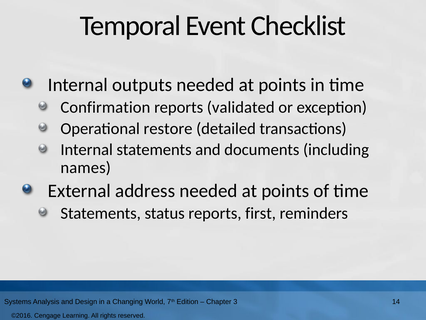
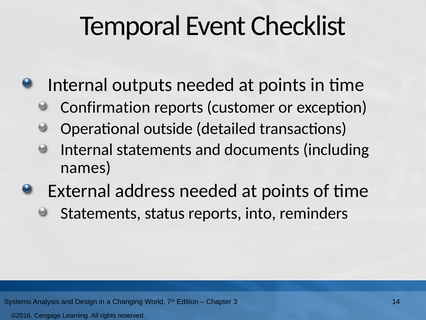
validated: validated -> customer
restore: restore -> outside
first: first -> into
